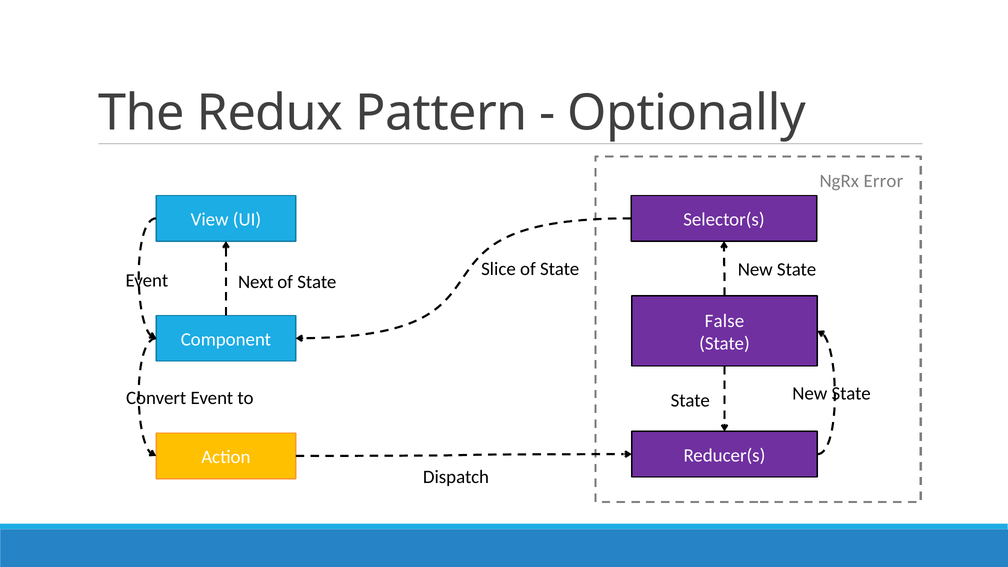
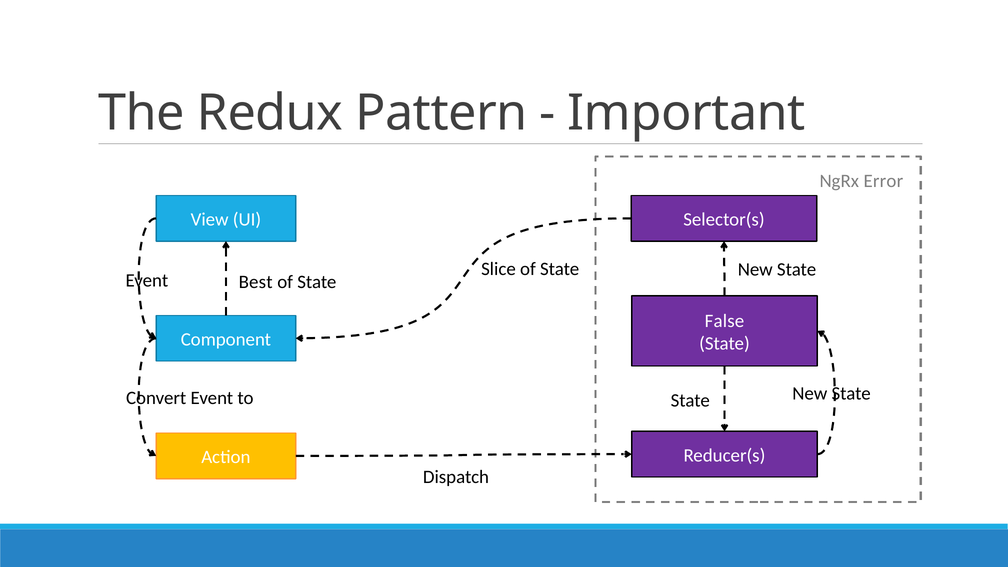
Optionally: Optionally -> Important
Next: Next -> Best
